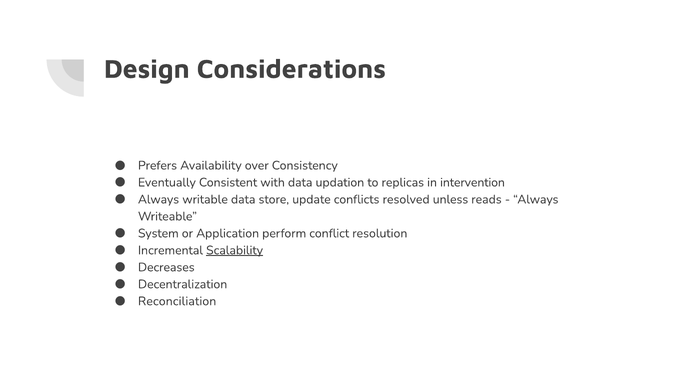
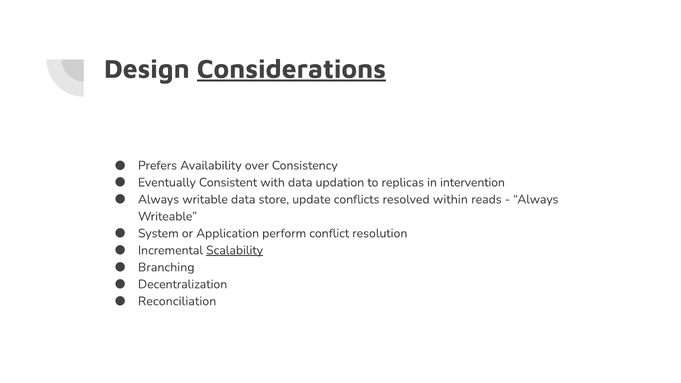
Considerations underline: none -> present
unless: unless -> within
Decreases: Decreases -> Branching
